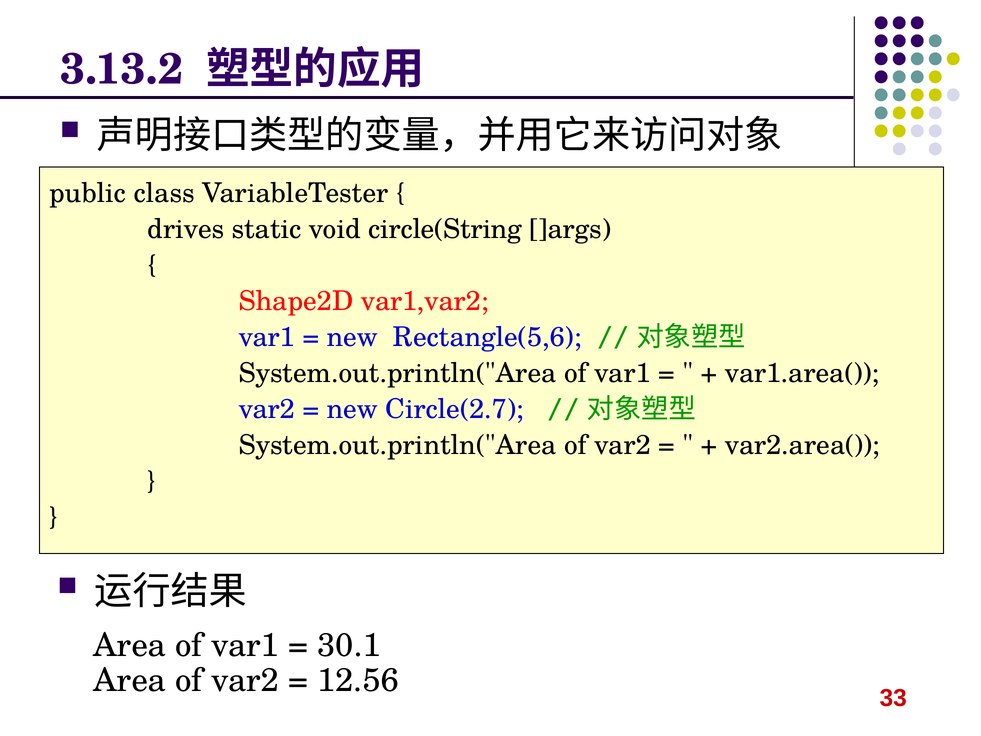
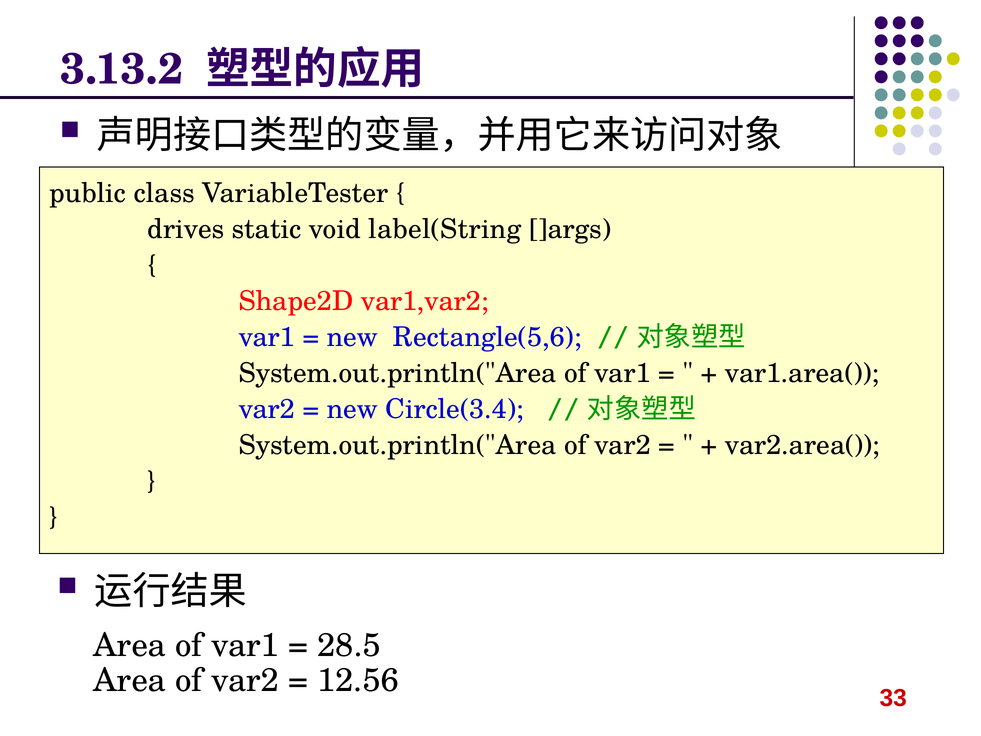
circle(String: circle(String -> label(String
Circle(2.7: Circle(2.7 -> Circle(3.4
30.1: 30.1 -> 28.5
